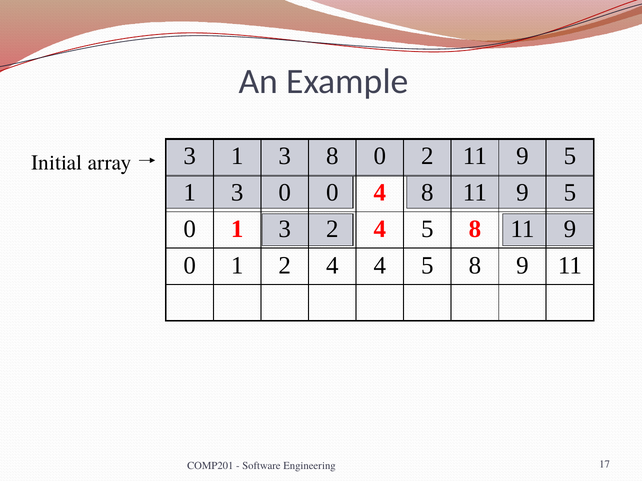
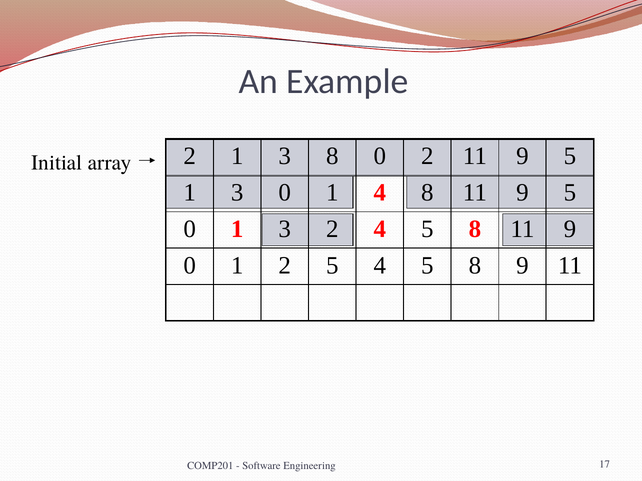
array 3: 3 -> 2
3 0 0: 0 -> 1
1 2 4: 4 -> 5
